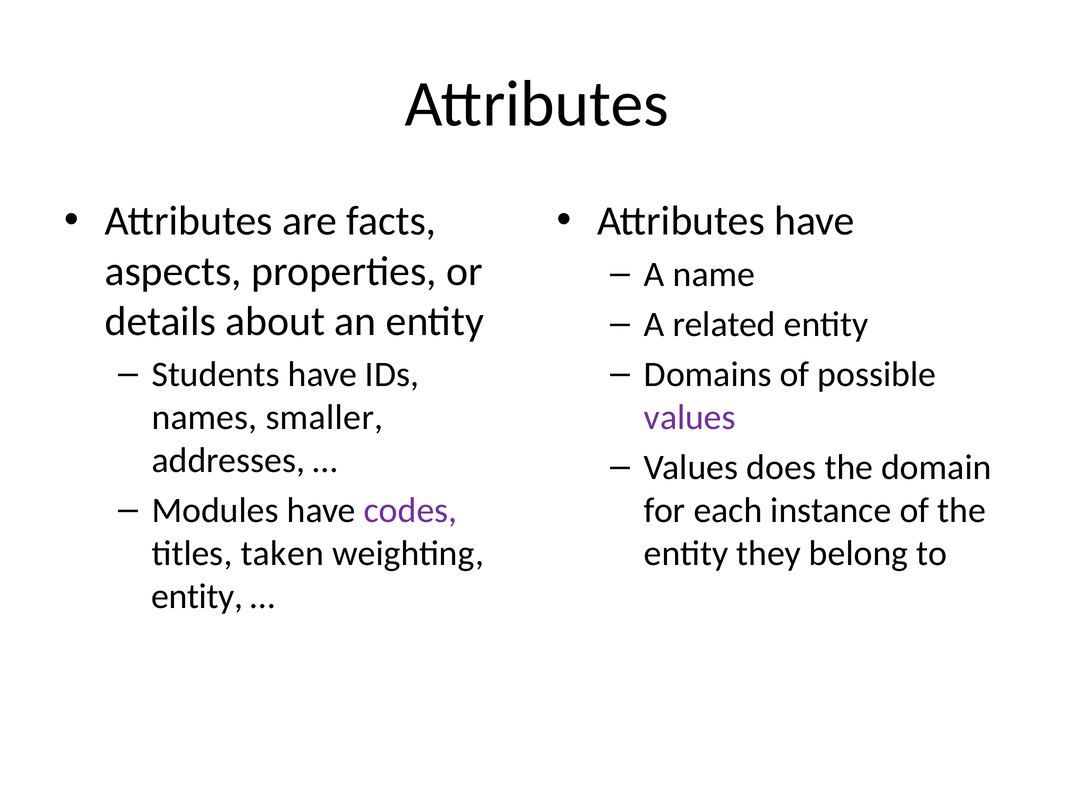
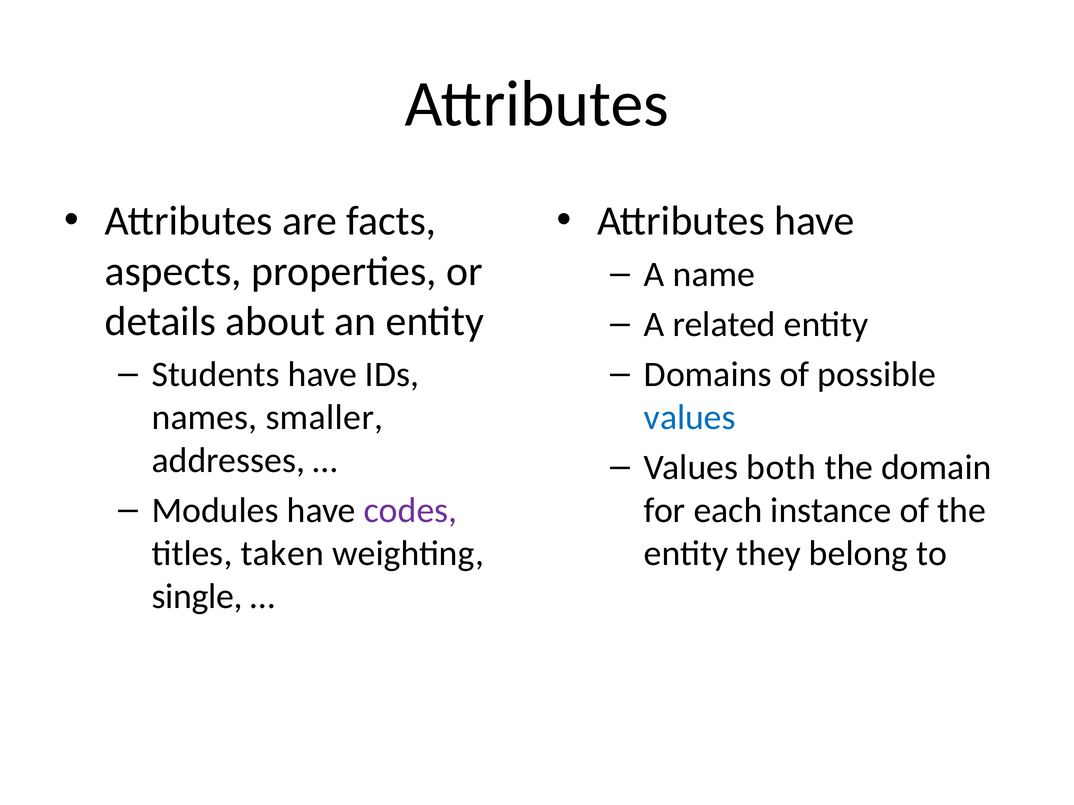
values at (690, 418) colour: purple -> blue
does: does -> both
entity at (197, 597): entity -> single
